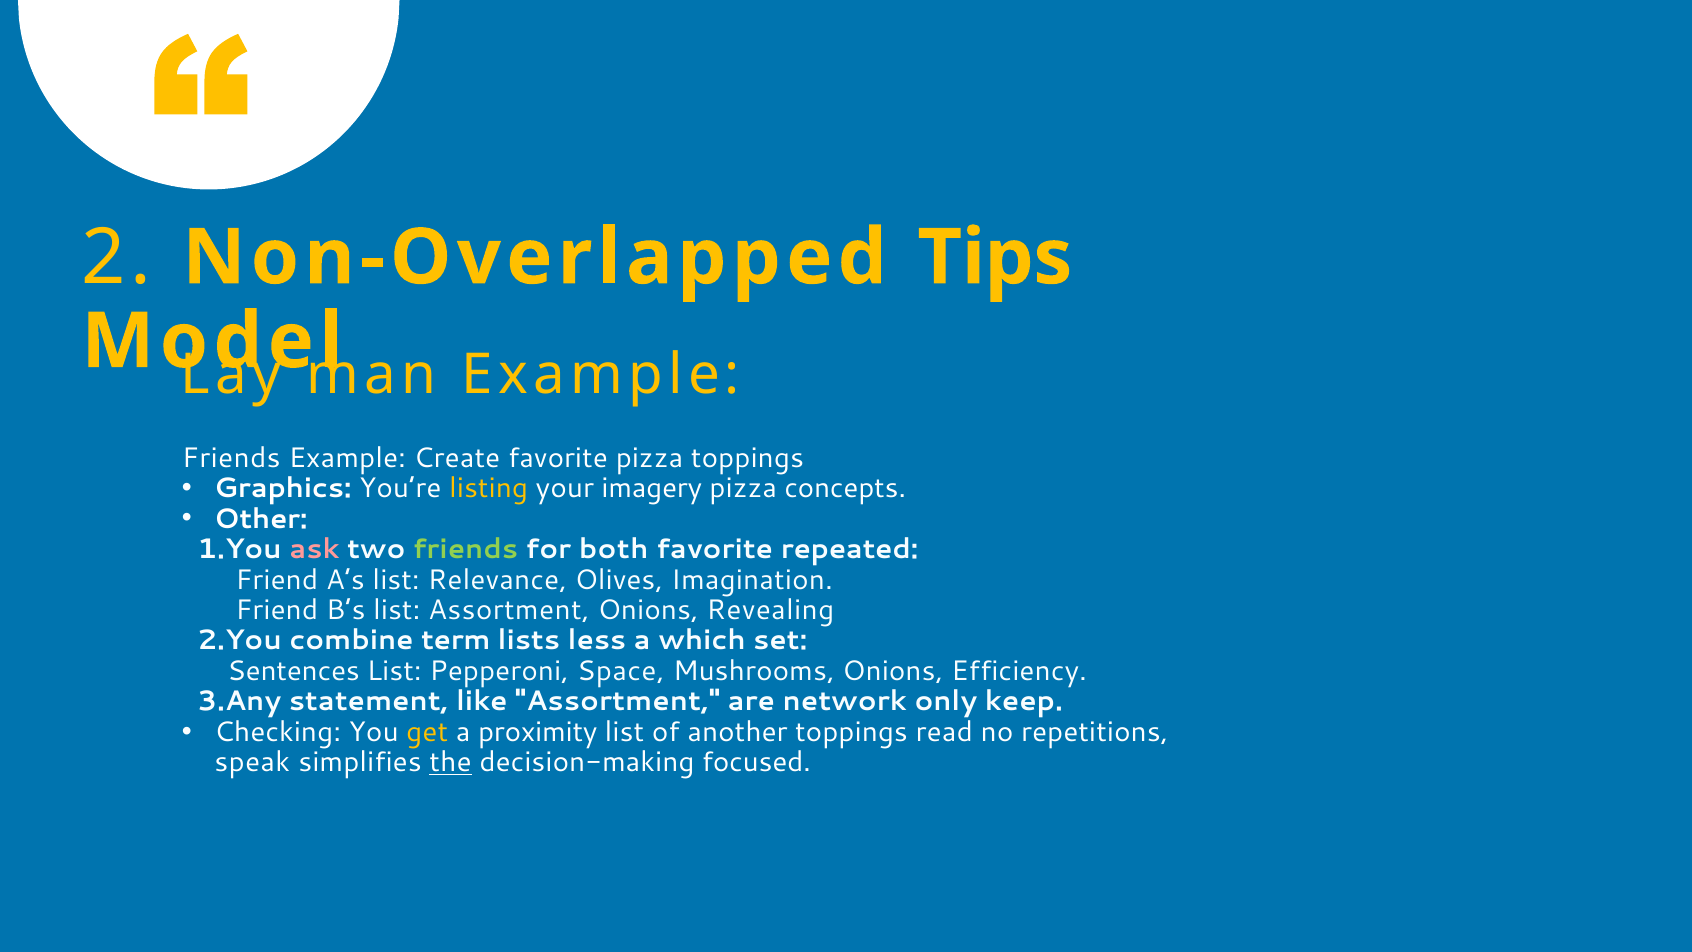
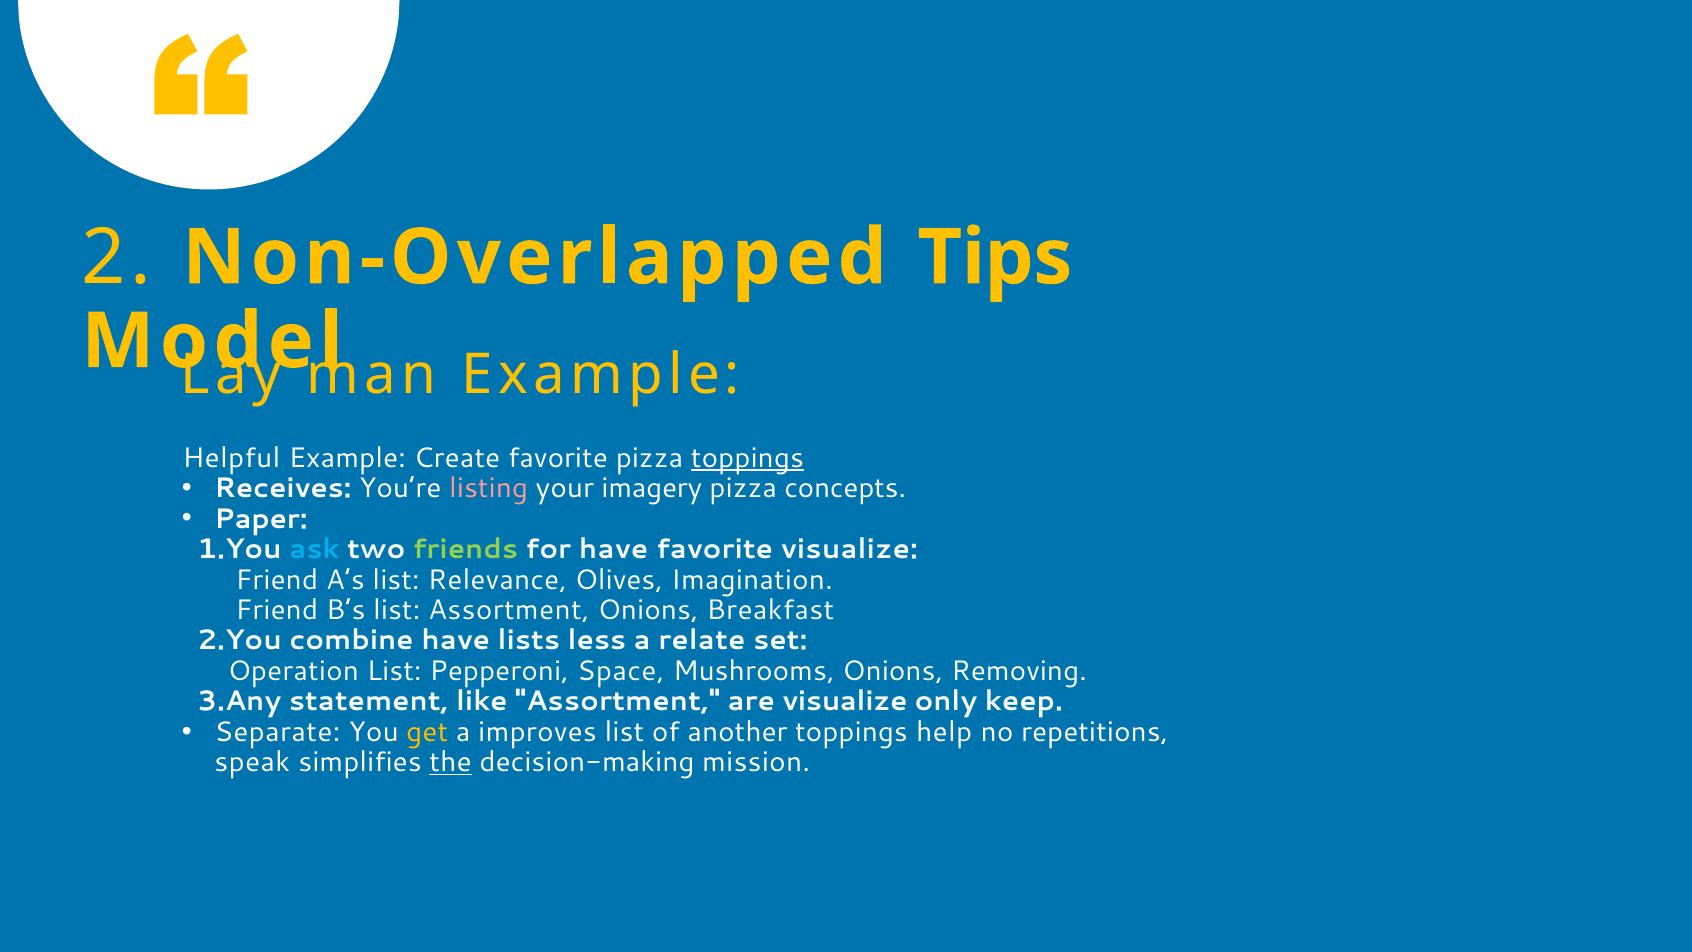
Friends at (231, 458): Friends -> Helpful
toppings at (747, 458) underline: none -> present
Graphics: Graphics -> Receives
listing colour: yellow -> pink
Other: Other -> Paper
ask colour: pink -> light blue
for both: both -> have
favorite repeated: repeated -> visualize
Revealing: Revealing -> Breakfast
combine term: term -> have
which: which -> relate
Sentences: Sentences -> Operation
Efficiency: Efficiency -> Removing
are network: network -> visualize
Checking: Checking -> Separate
proximity: proximity -> improves
read: read -> help
focused: focused -> mission
